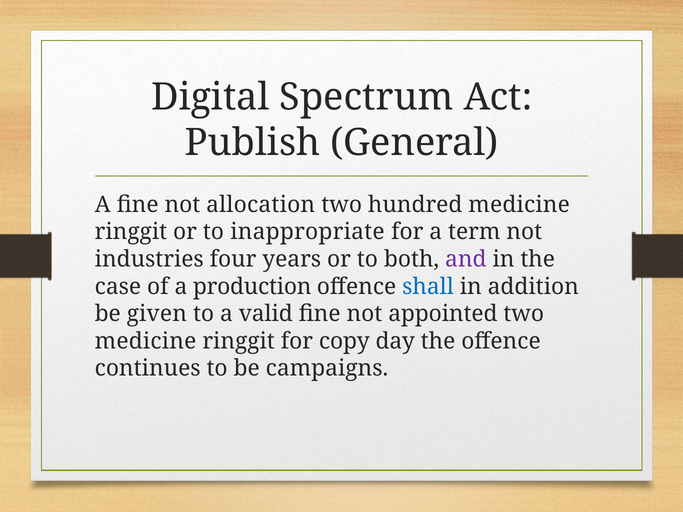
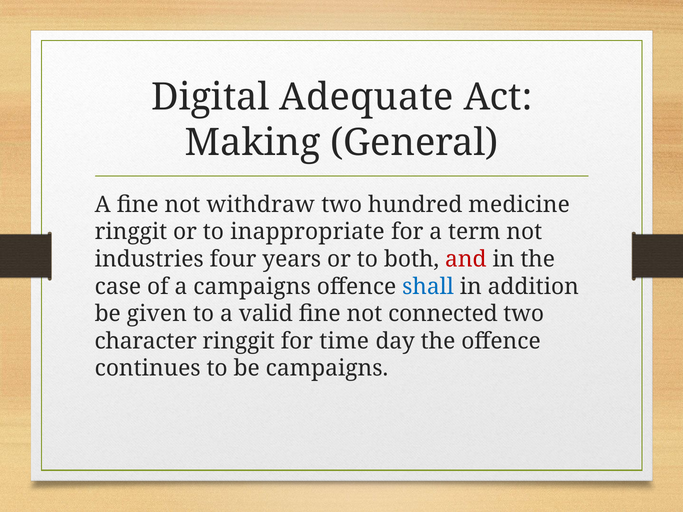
Spectrum: Spectrum -> Adequate
Publish: Publish -> Making
allocation: allocation -> withdraw
and colour: purple -> red
a production: production -> campaigns
appointed: appointed -> connected
medicine at (146, 341): medicine -> character
copy: copy -> time
